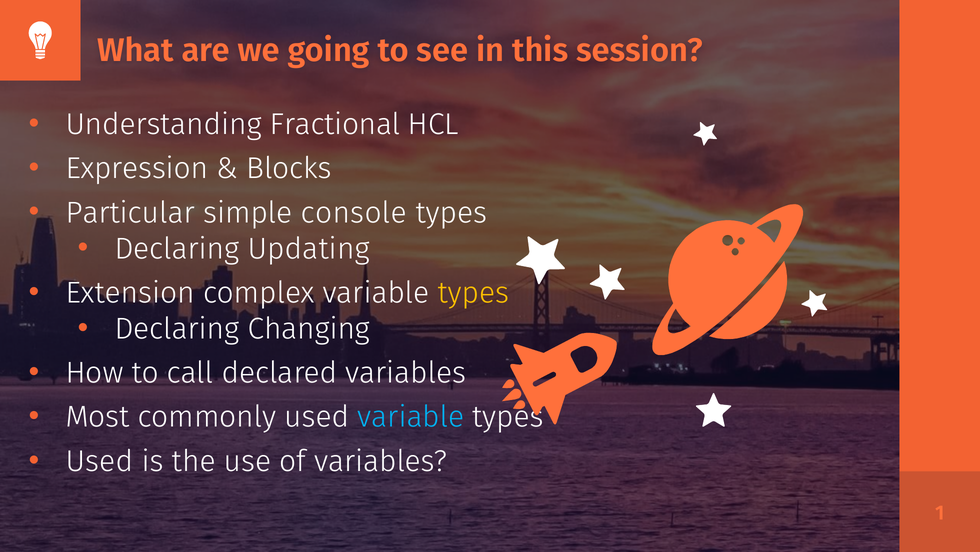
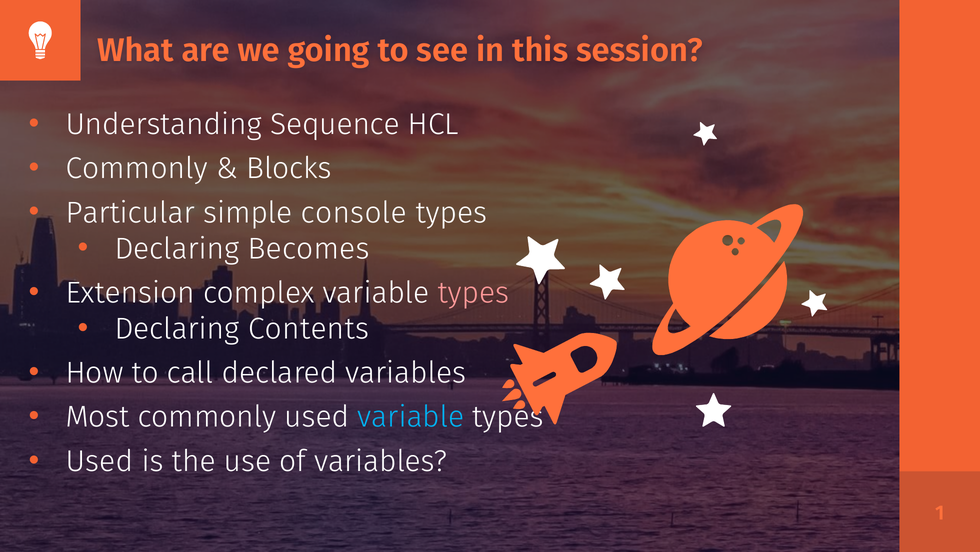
Fractional: Fractional -> Sequence
Expression at (137, 168): Expression -> Commonly
Updating: Updating -> Becomes
types at (473, 292) colour: yellow -> pink
Changing: Changing -> Contents
